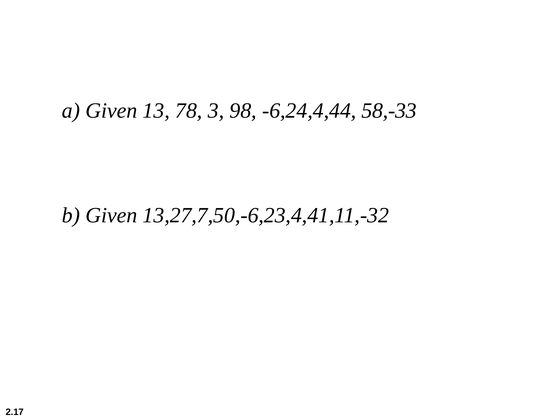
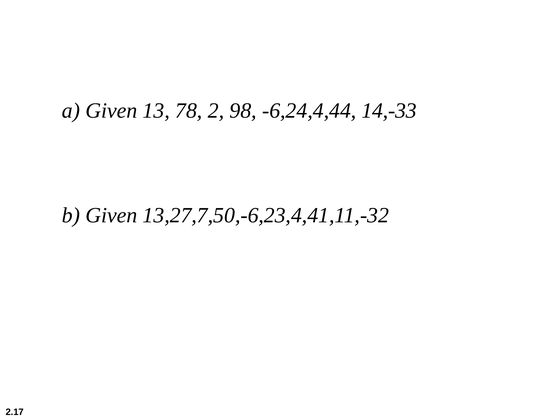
3: 3 -> 2
58,-33: 58,-33 -> 14,-33
